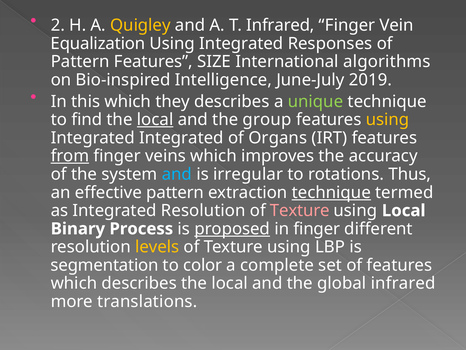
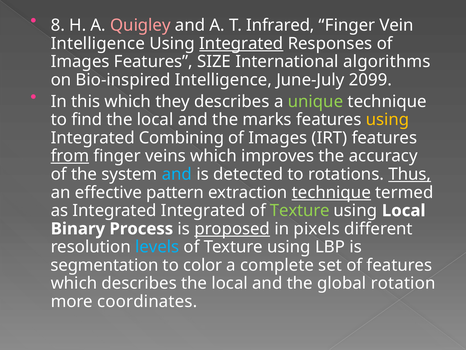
2: 2 -> 8
Quigley colour: yellow -> pink
Equalization at (98, 43): Equalization -> Intelligence
Integrated at (241, 43) underline: none -> present
Pattern at (80, 62): Pattern -> Images
2019: 2019 -> 2099
local at (155, 120) underline: present -> none
group: group -> marks
Integrated Integrated: Integrated -> Combining
Organs at (278, 138): Organs -> Images
irregular: irregular -> detected
Thus underline: none -> present
Integrated Resolution: Resolution -> Integrated
Texture at (300, 210) colour: pink -> light green
in finger: finger -> pixels
levels colour: yellow -> light blue
global infrared: infrared -> rotation
translations: translations -> coordinates
